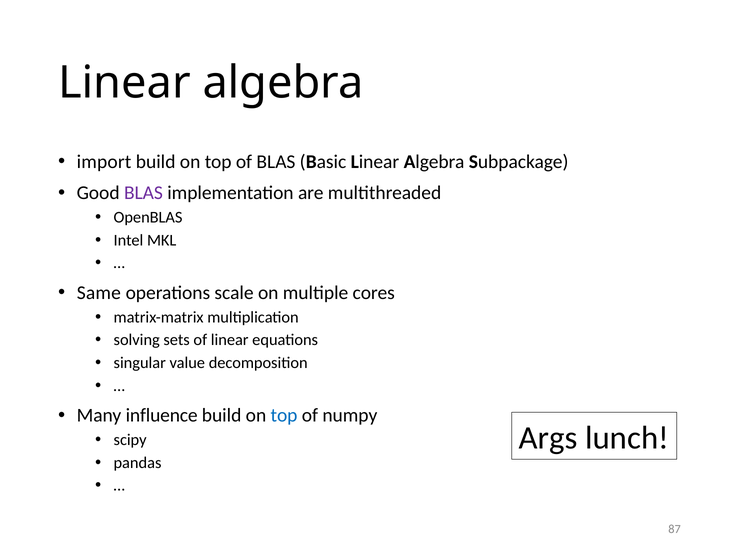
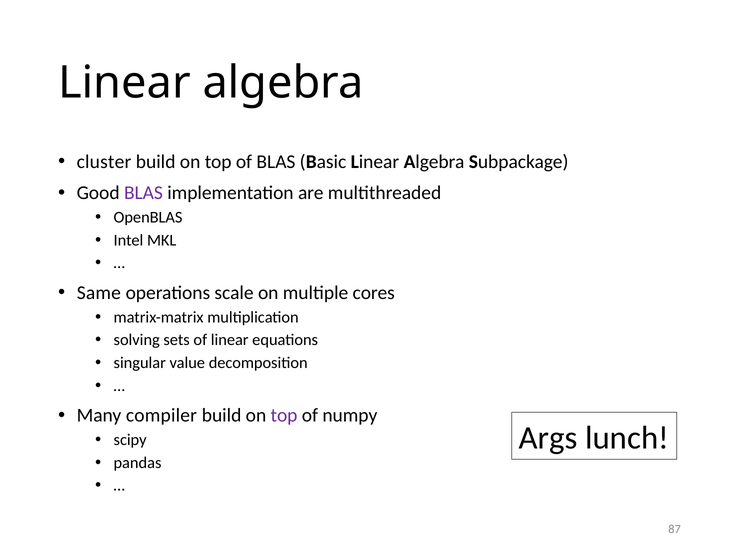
import: import -> cluster
influence: influence -> compiler
top at (284, 416) colour: blue -> purple
